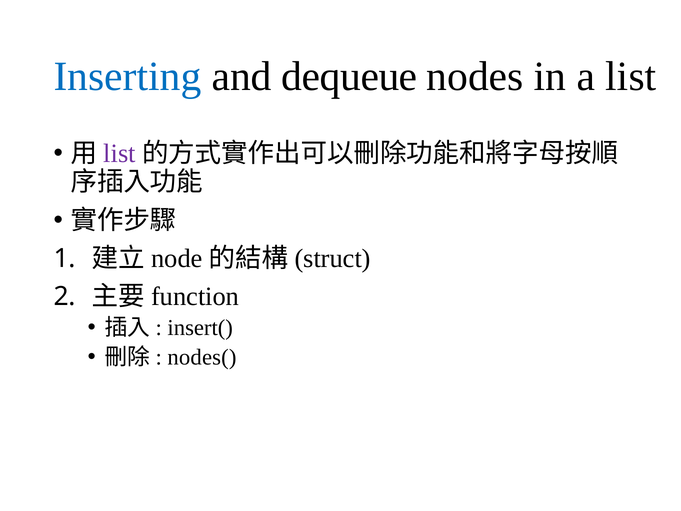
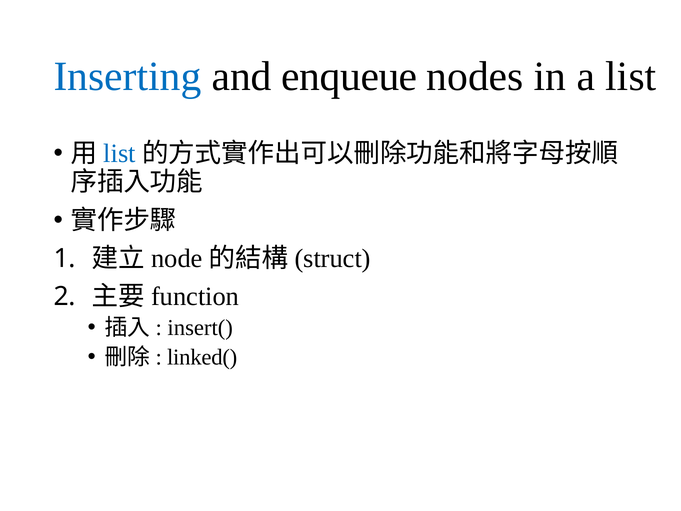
dequeue: dequeue -> enqueue
list at (120, 154) colour: purple -> blue
nodes(: nodes( -> linked(
